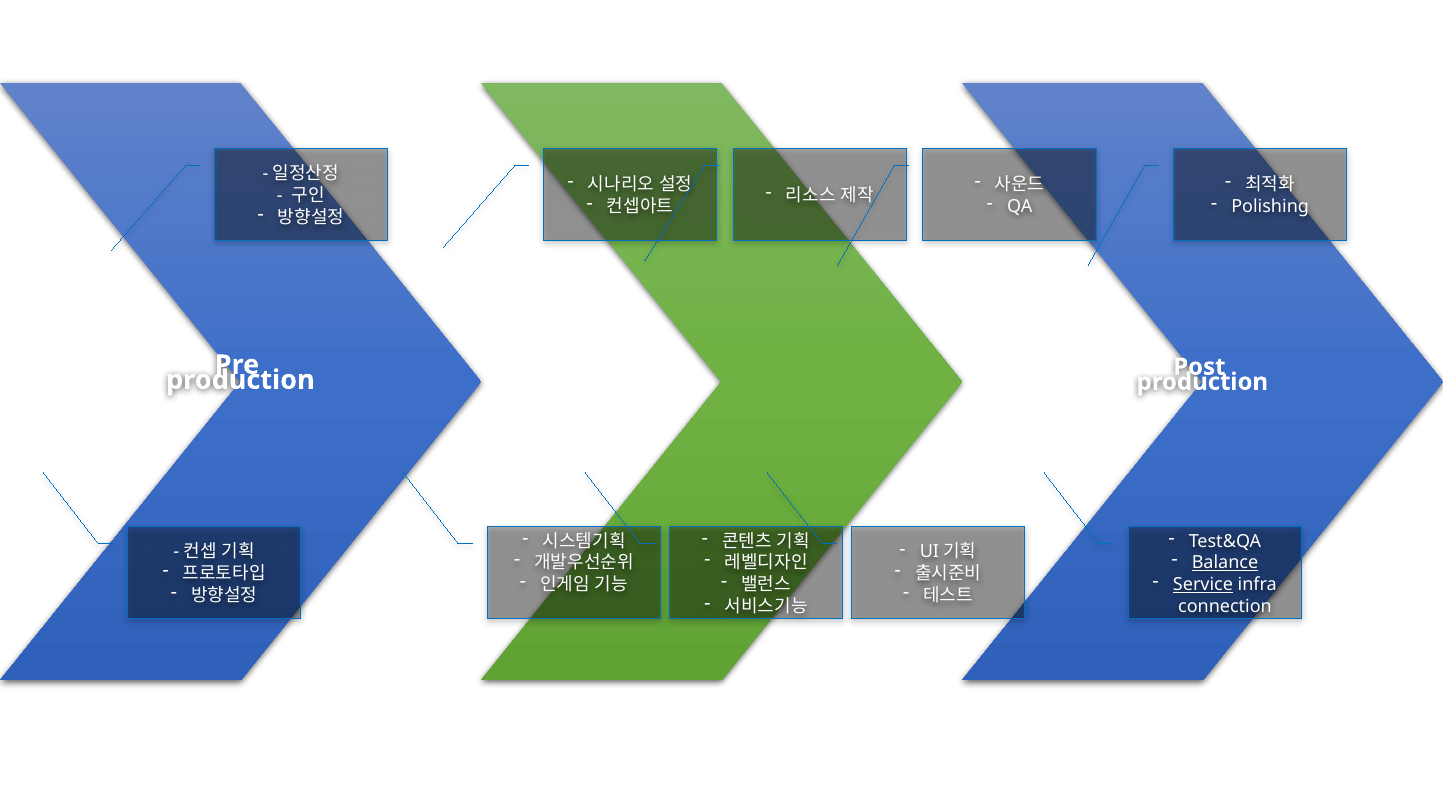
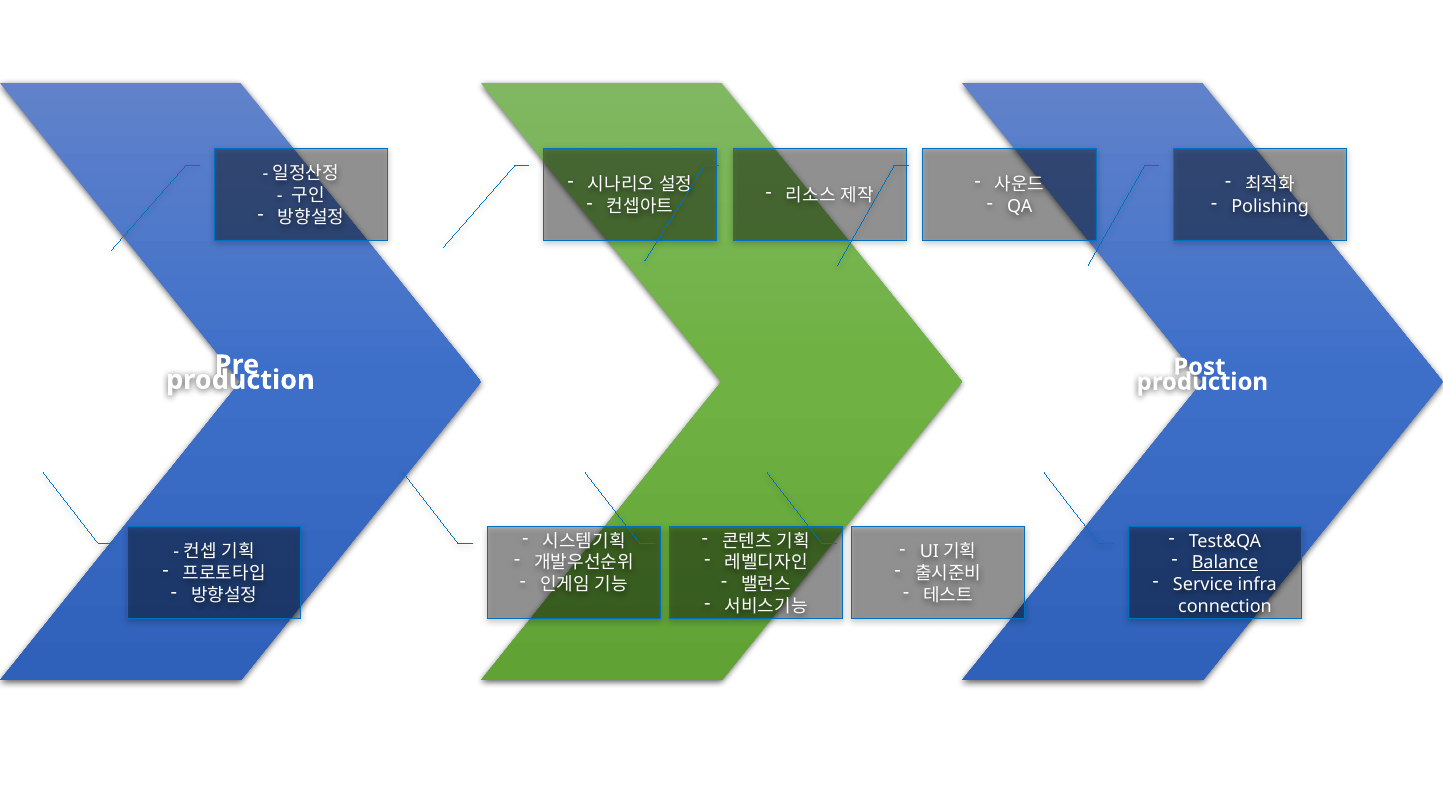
Service underline: present -> none
